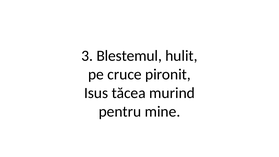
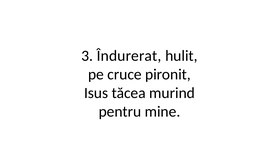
Blestemul: Blestemul -> Îndurerat
